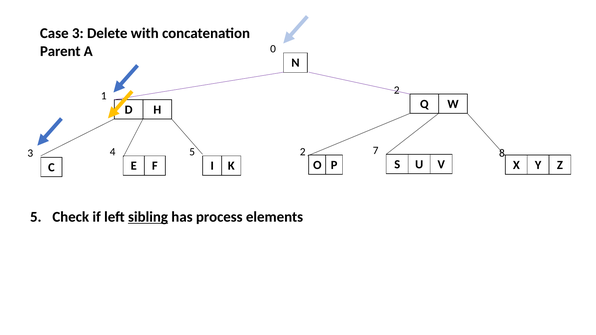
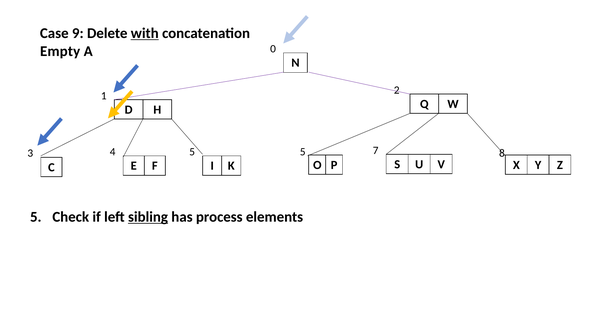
Case 3: 3 -> 9
with underline: none -> present
Parent: Parent -> Empty
5 2: 2 -> 5
